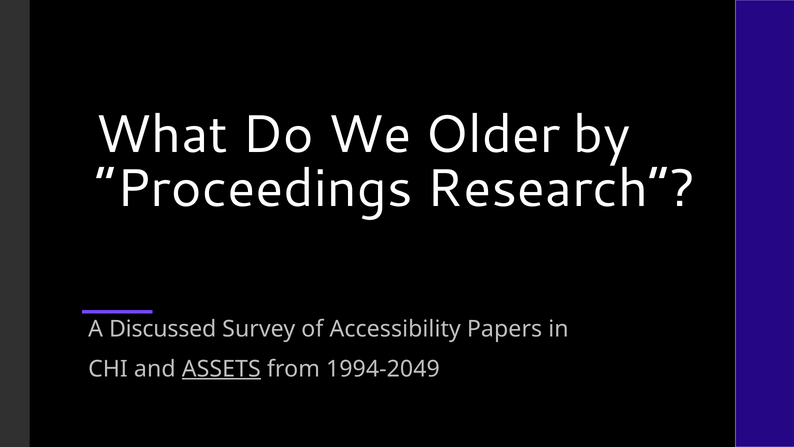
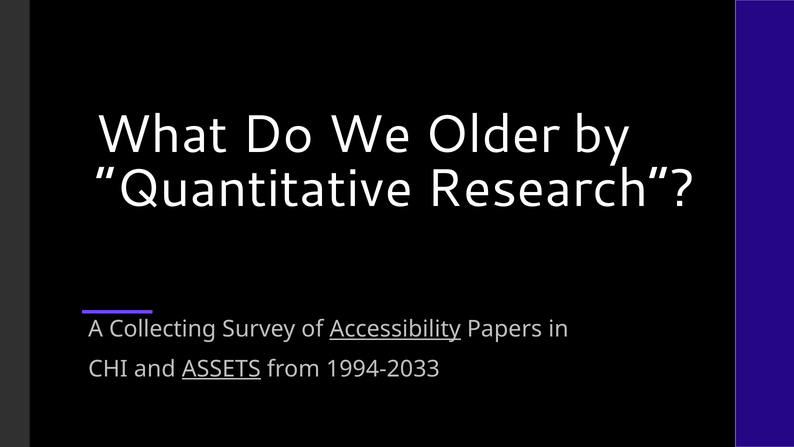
Proceedings: Proceedings -> Quantitative
Discussed: Discussed -> Collecting
Accessibility underline: none -> present
1994-2049: 1994-2049 -> 1994-2033
